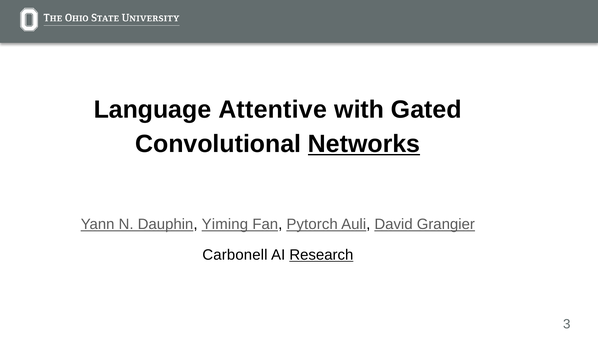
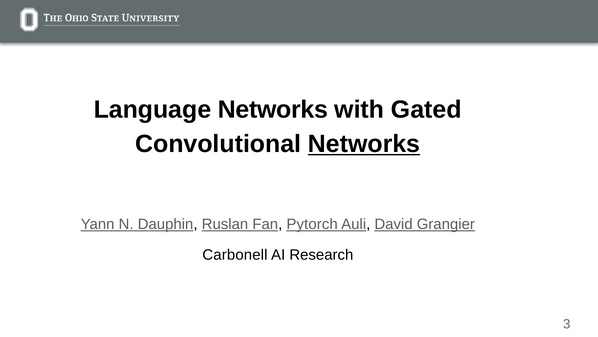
Language Attentive: Attentive -> Networks
Yiming: Yiming -> Ruslan
Research underline: present -> none
